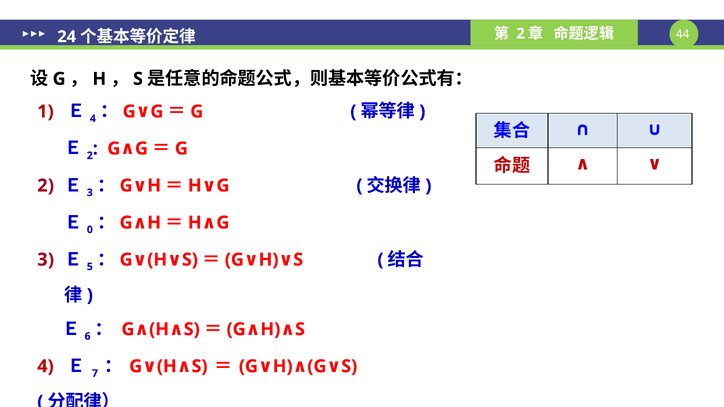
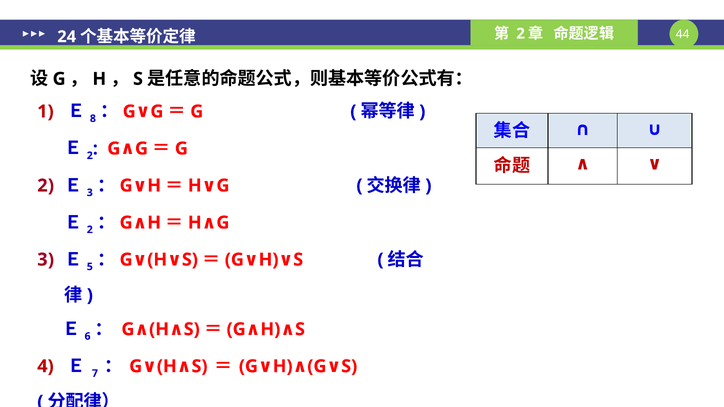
4 at (93, 119): 4 -> 8
0 at (90, 230): 0 -> 2
